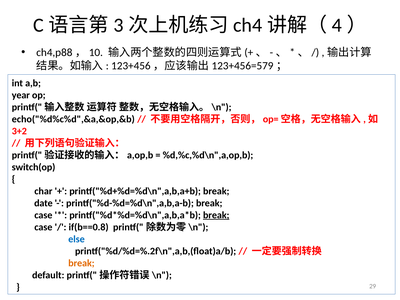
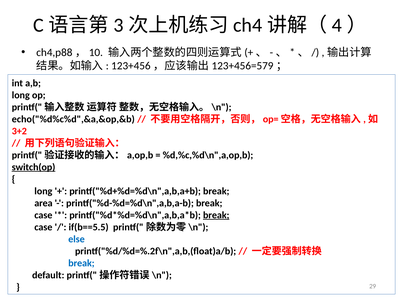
year at (21, 95): year -> long
switch(op underline: none -> present
char at (43, 191): char -> long
date: date -> area
if(b==0.8: if(b==0.8 -> if(b==5.5
break at (81, 263) colour: orange -> blue
